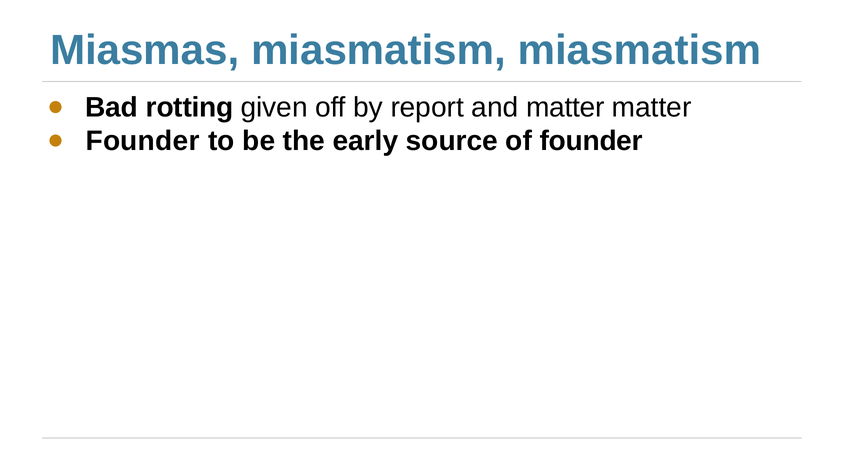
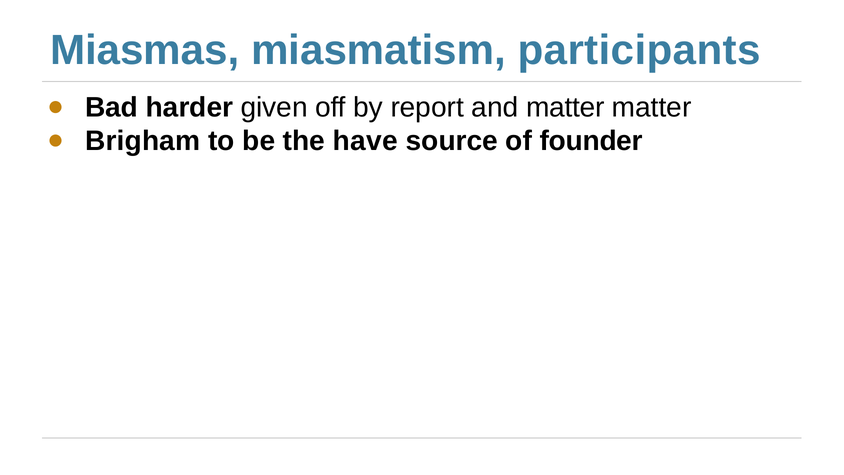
miasmatism miasmatism: miasmatism -> participants
rotting: rotting -> harder
Founder at (143, 141): Founder -> Brigham
early: early -> have
